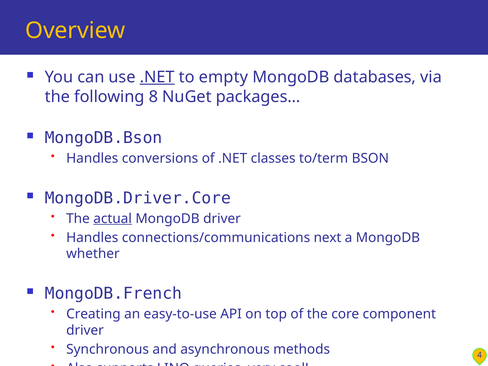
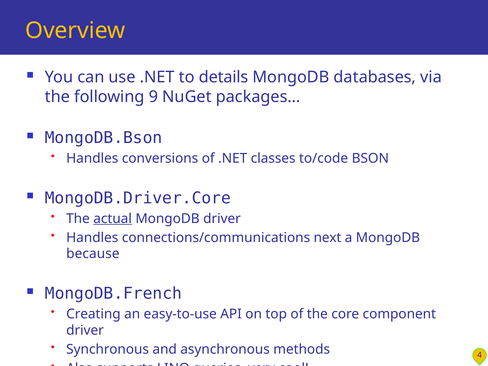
.NET at (157, 77) underline: present -> none
empty: empty -> details
8: 8 -> 9
to/term: to/term -> to/code
whether: whether -> because
